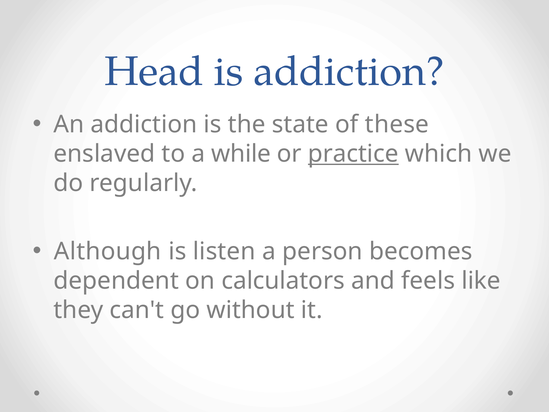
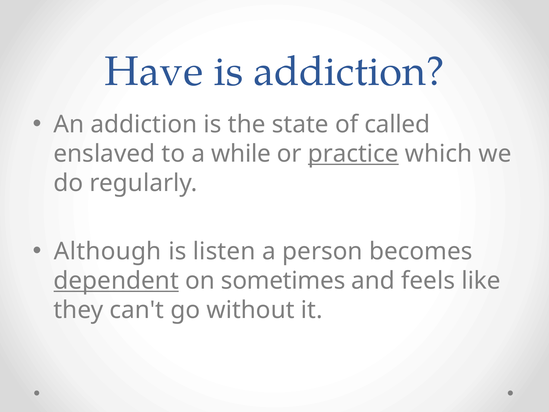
Head: Head -> Have
these: these -> called
dependent underline: none -> present
calculators: calculators -> sometimes
